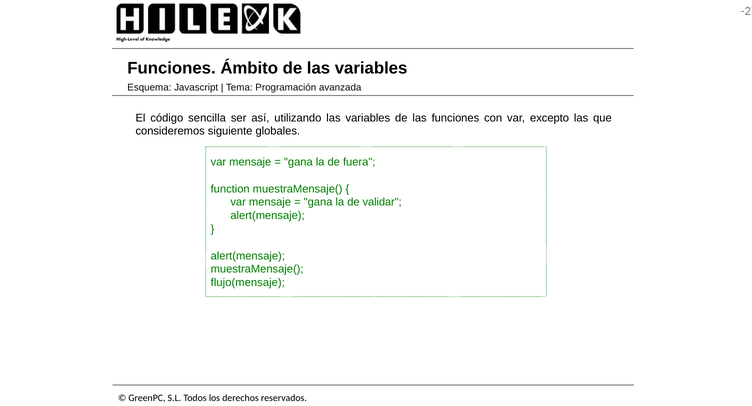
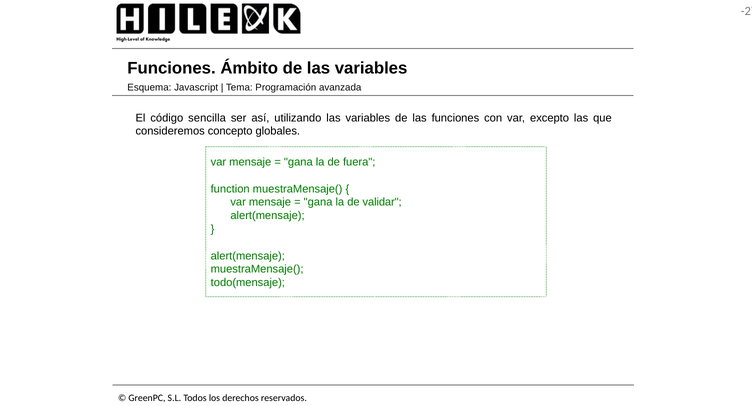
siguiente: siguiente -> concepto
flujo(mensaje: flujo(mensaje -> todo(mensaje
